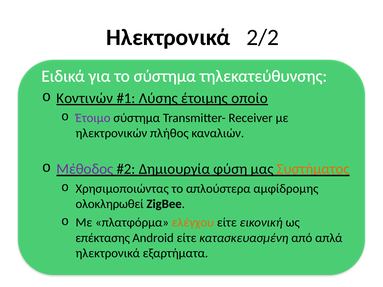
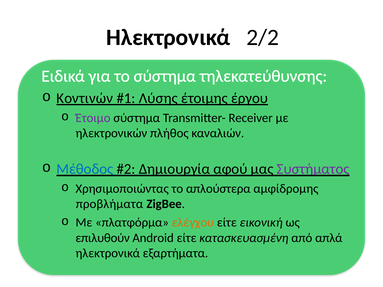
οποίο: οποίο -> έργου
Μέθοδος colour: purple -> blue
φύση: φύση -> αφού
Συστήματος colour: orange -> purple
ολοκληρωθεί: ολοκληρωθεί -> προβλήματα
επέκτασης: επέκτασης -> επιλυθούν
